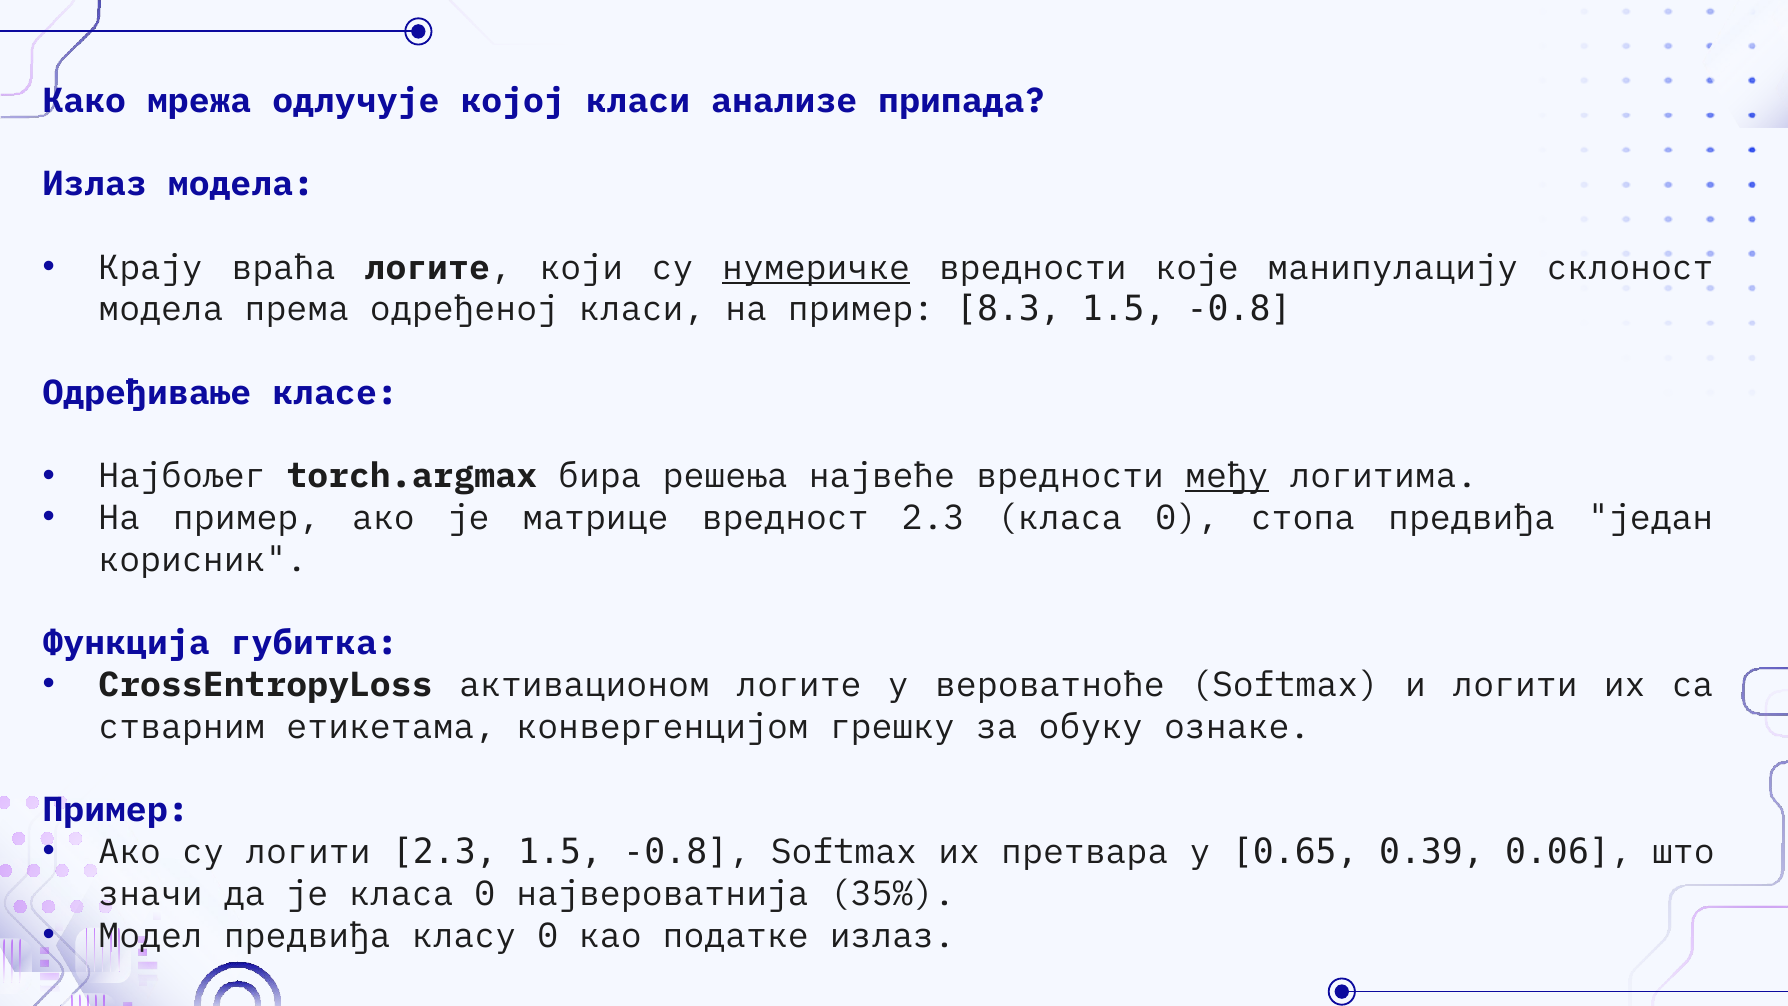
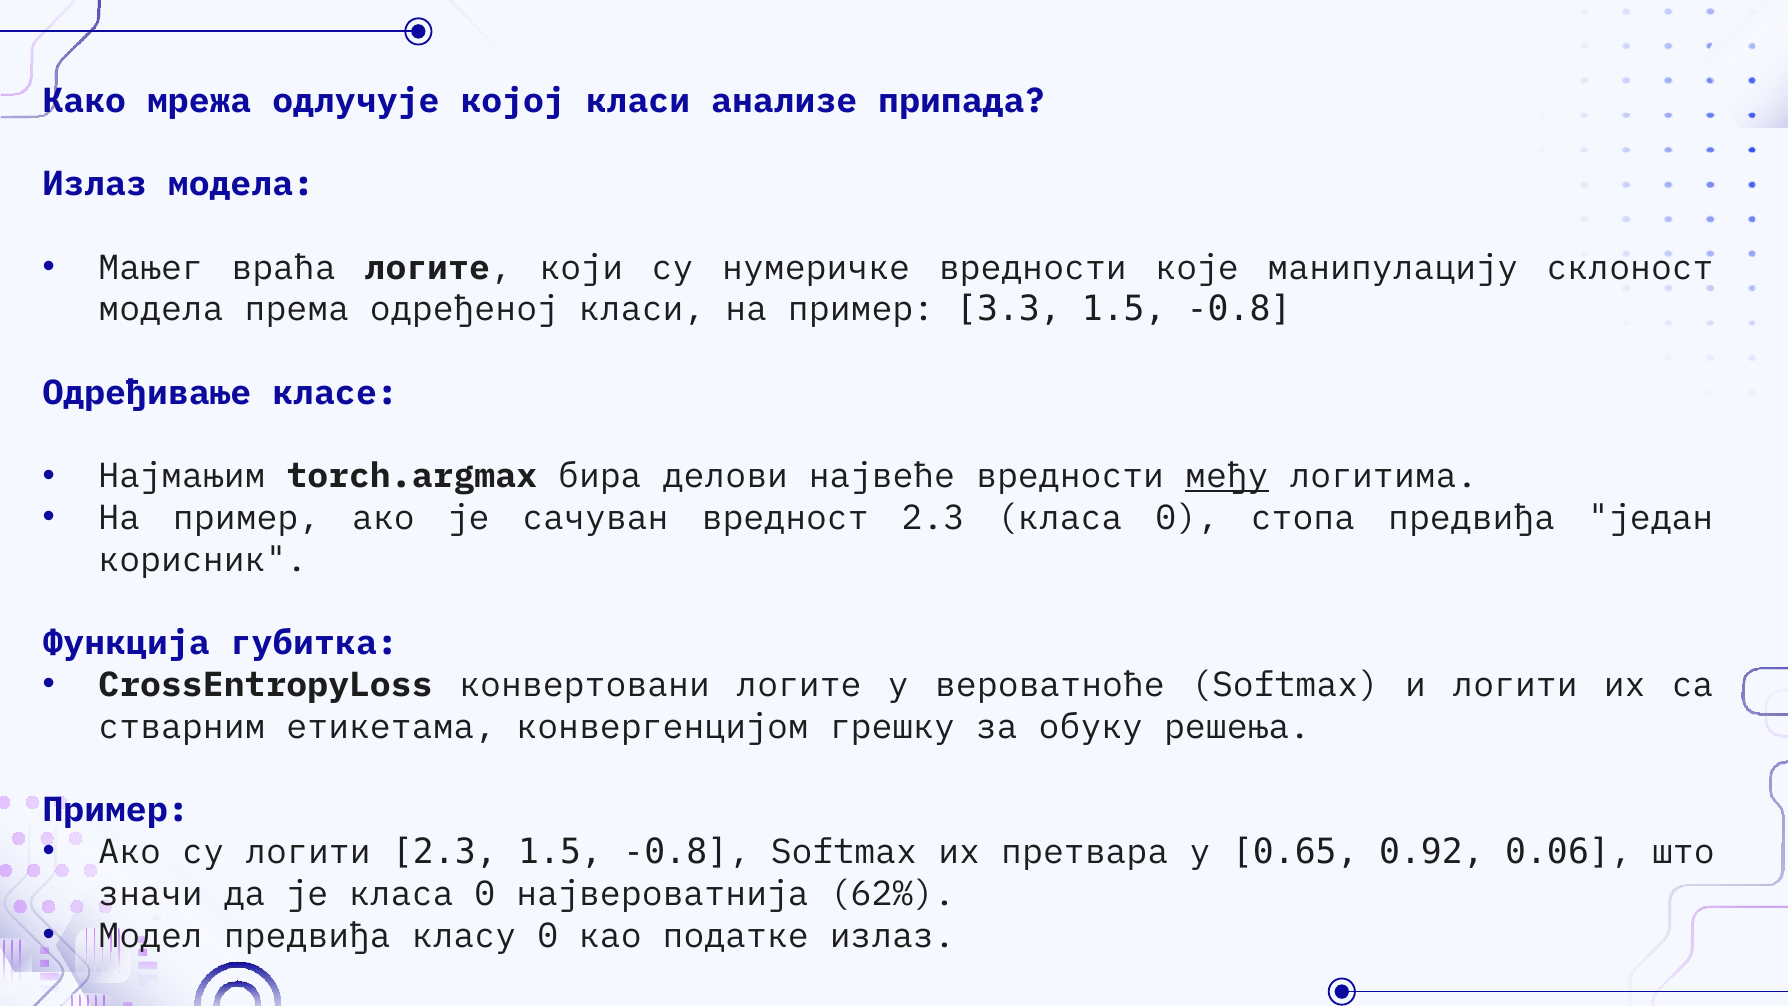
Крају: Крају -> Мањег
нумеричке underline: present -> none
8.3: 8.3 -> 3.3
Најбољег: Најбољег -> Најмањим
решења: решења -> делови
матрице: матрице -> сачуван
активационом: активационом -> конвертовани
ознаке: ознаке -> решења
0.39: 0.39 -> 0.92
35%: 35% -> 62%
